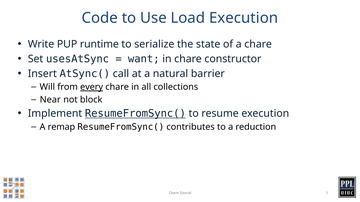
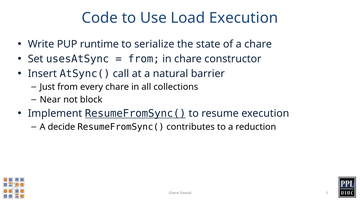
want at (144, 59): want -> from
Will: Will -> Just
every underline: present -> none
remap: remap -> decide
